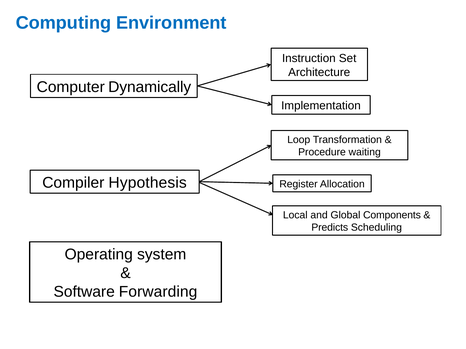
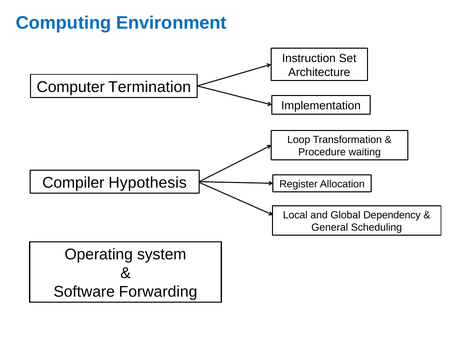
Dynamically: Dynamically -> Termination
Components: Components -> Dependency
Predicts: Predicts -> General
